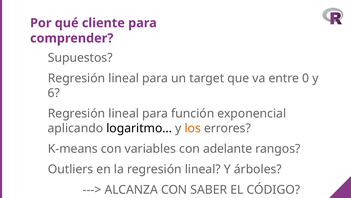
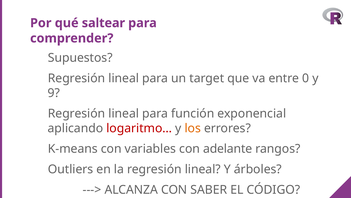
cliente: cliente -> saltear
6: 6 -> 9
logaritmo… colour: black -> red
